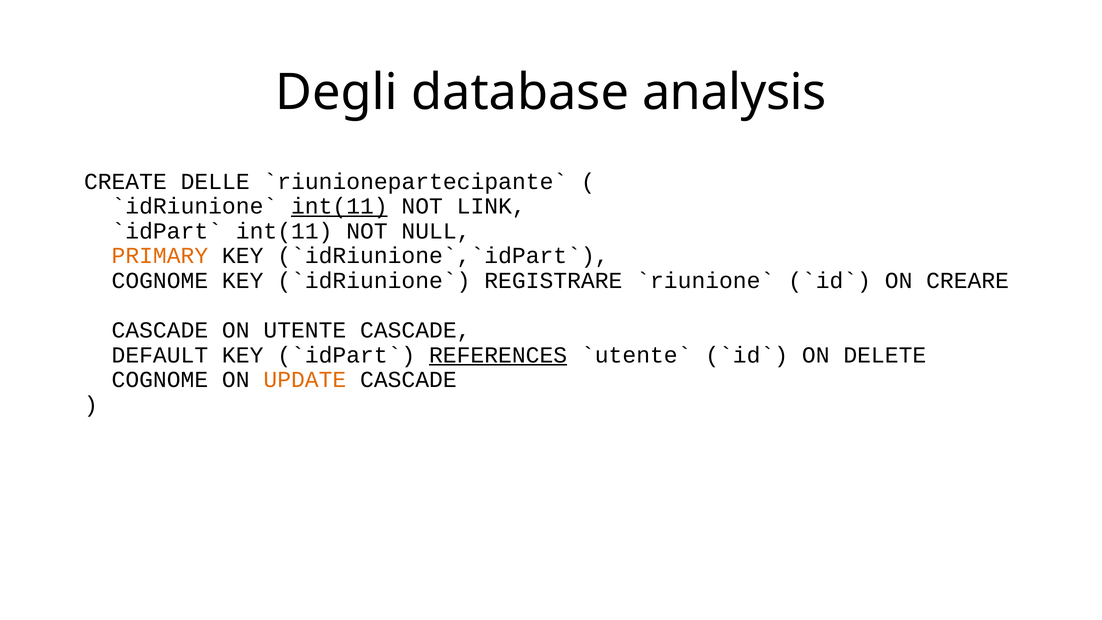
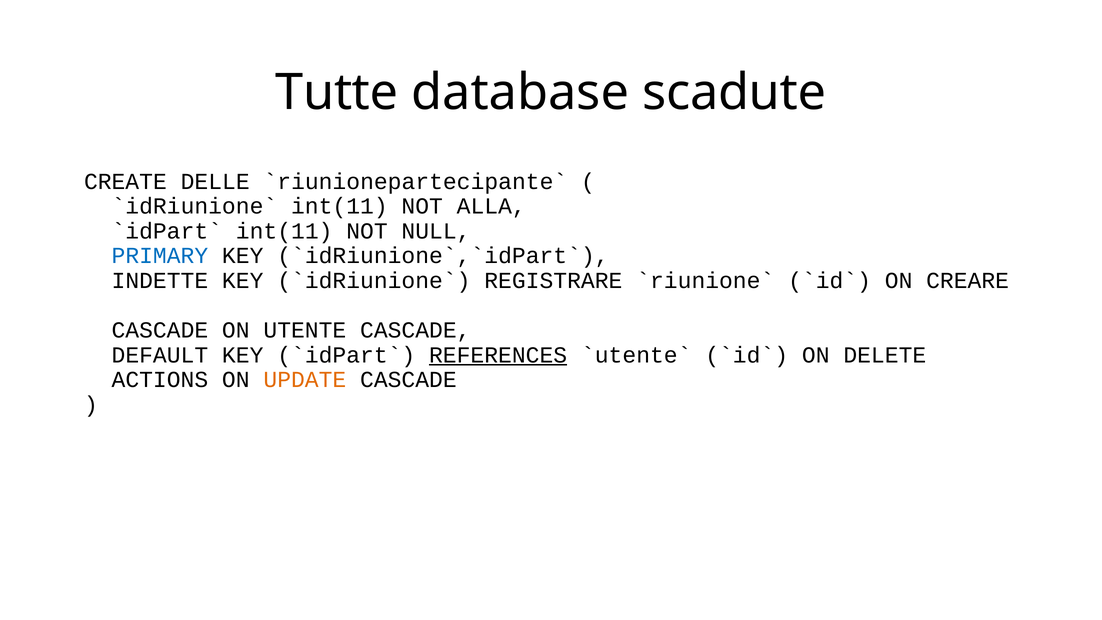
Degli: Degli -> Tutte
analysis: analysis -> scadute
int(11 at (339, 206) underline: present -> none
LINK: LINK -> ALLA
PRIMARY colour: orange -> blue
COGNOME at (160, 281): COGNOME -> INDETTE
COGNOME at (160, 380): COGNOME -> ACTIONS
